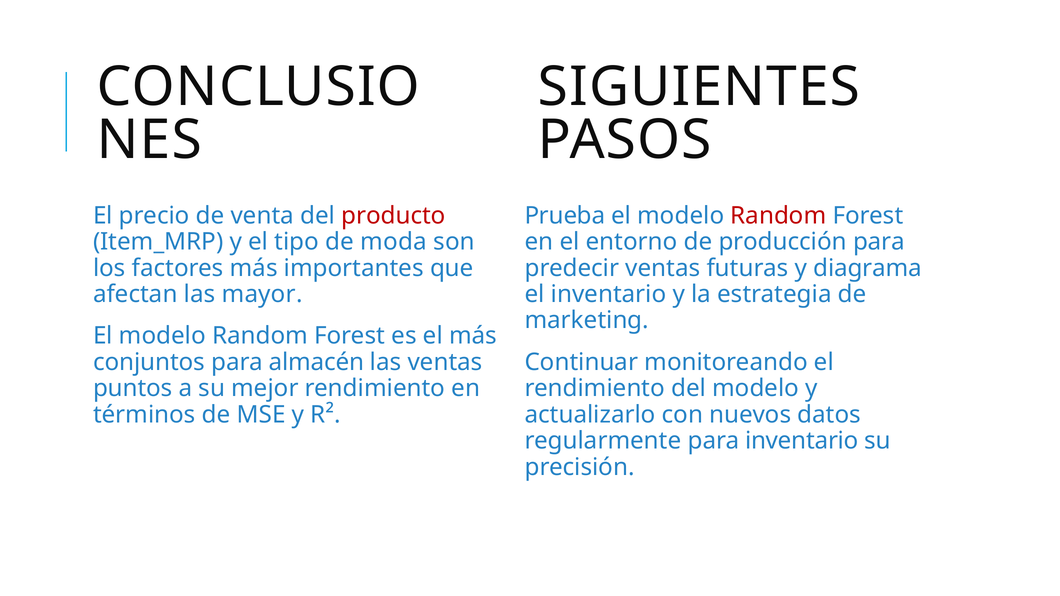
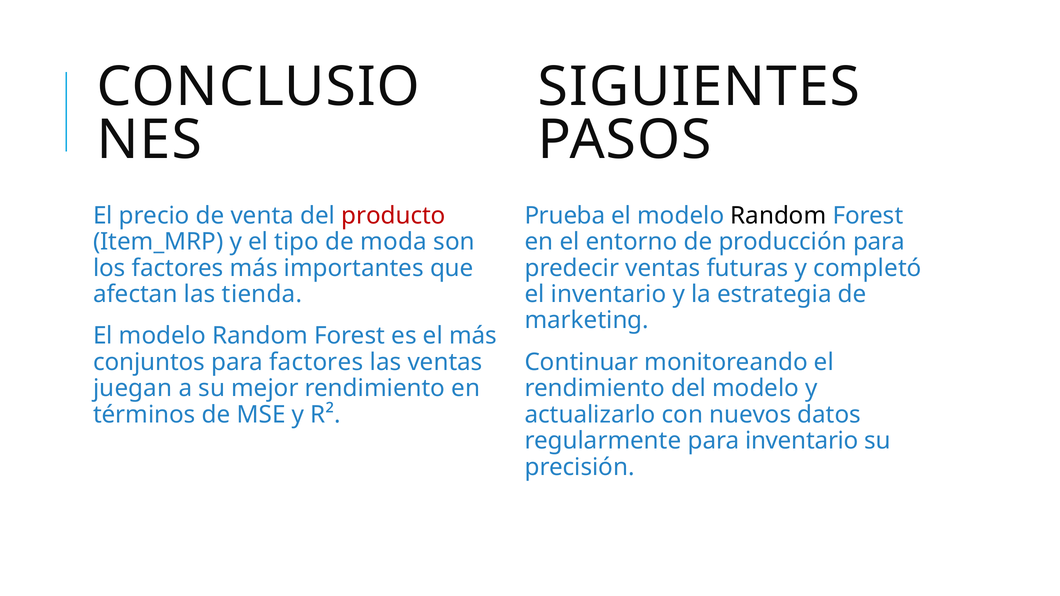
Random at (778, 216) colour: red -> black
diagrama: diagrama -> completó
mayor: mayor -> tienda
para almacén: almacén -> factores
puntos: puntos -> juegan
